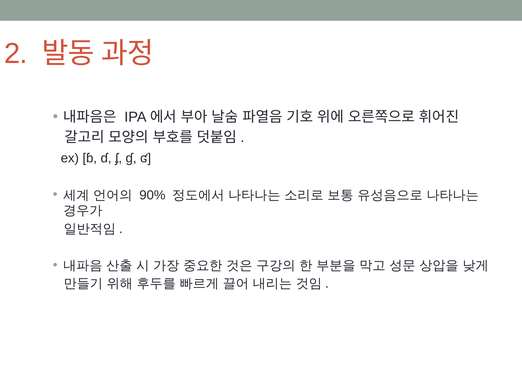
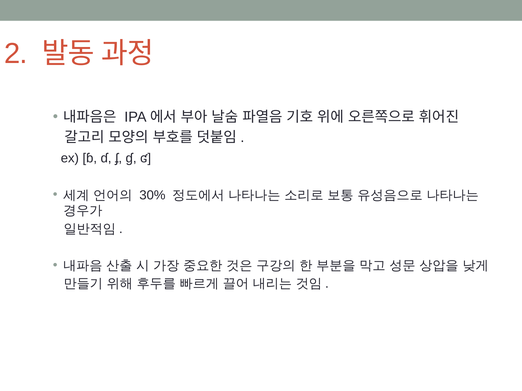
90%: 90% -> 30%
